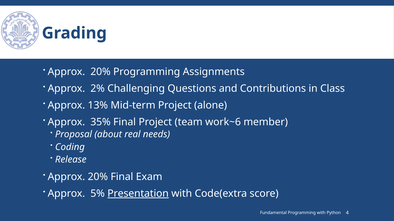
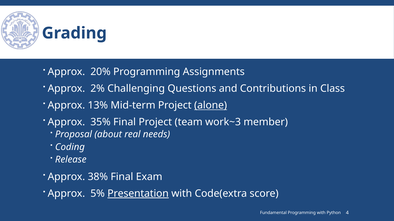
alone underline: none -> present
work~6: work~6 -> work~3
20% at (98, 177): 20% -> 38%
